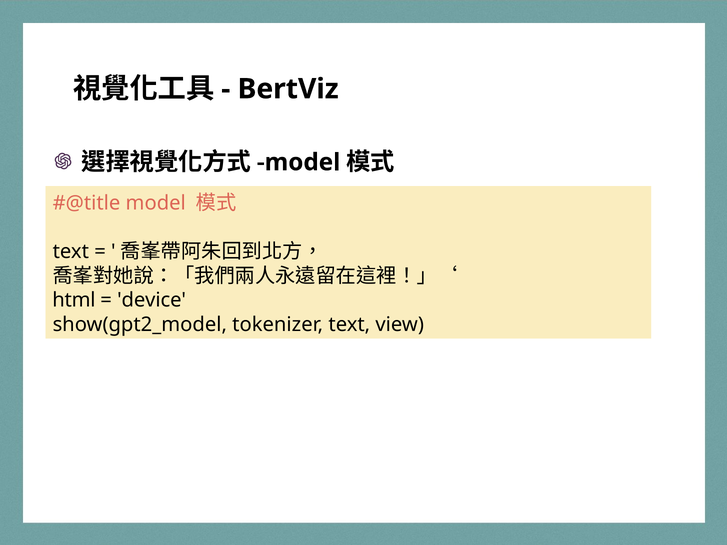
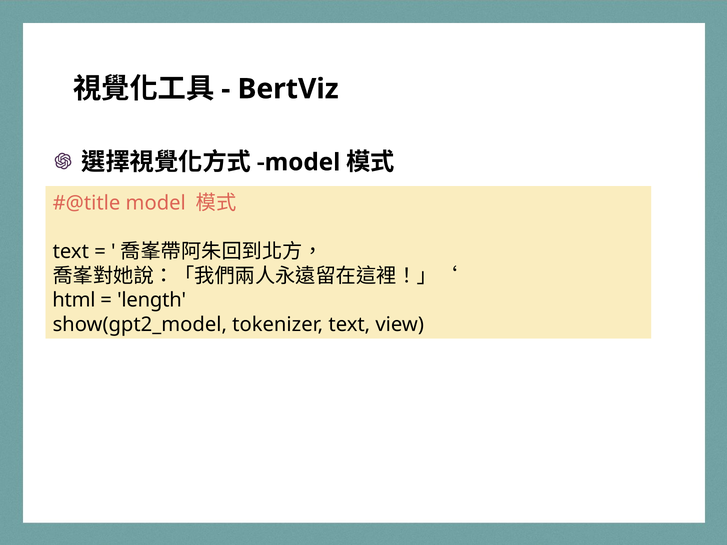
device: device -> length
